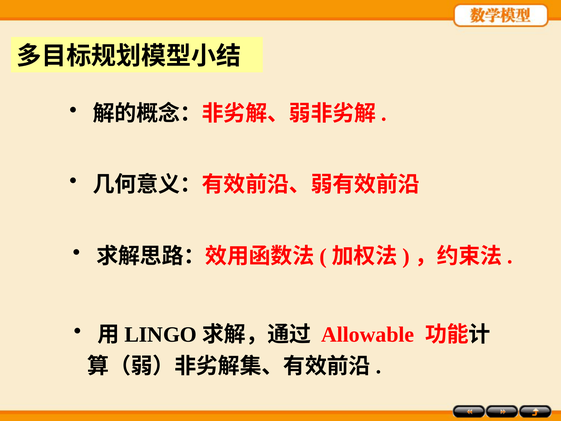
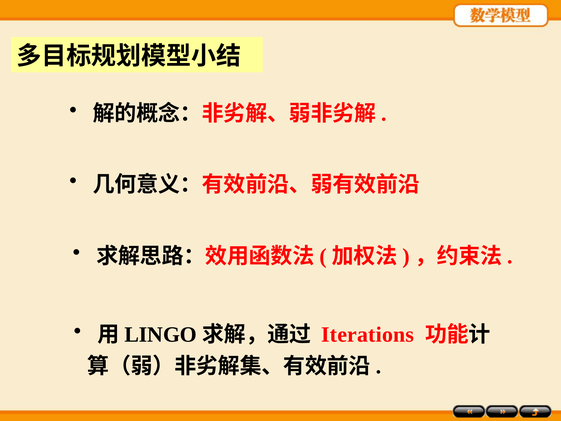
Allowable: Allowable -> Iterations
